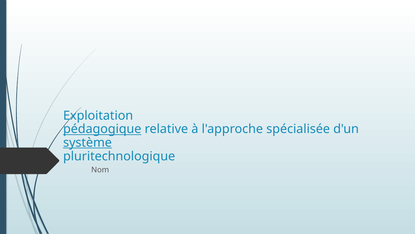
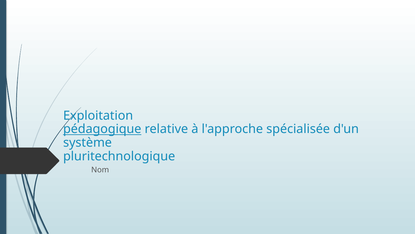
système underline: present -> none
